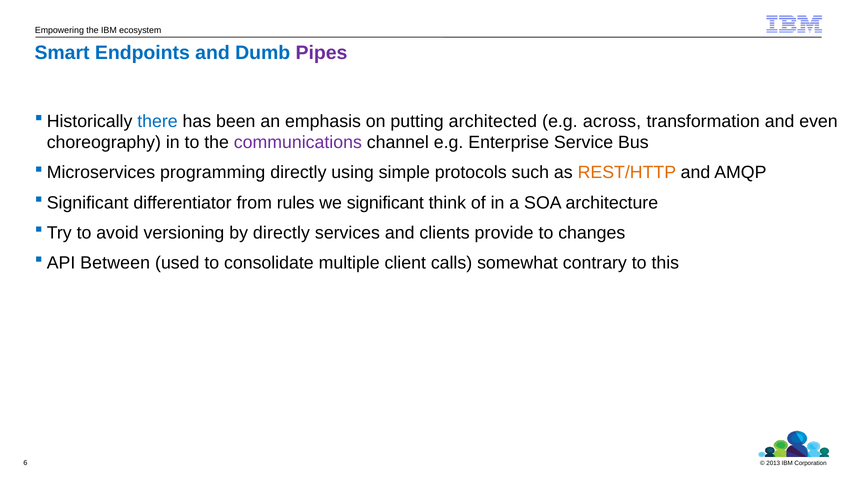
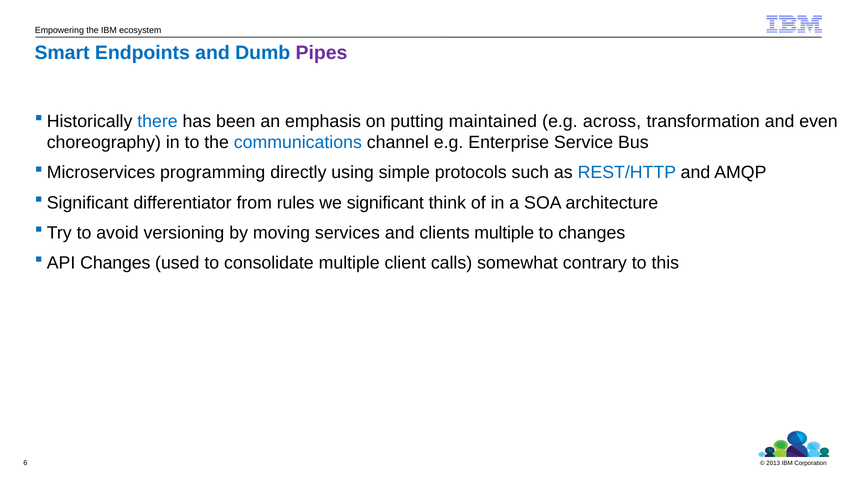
architected: architected -> maintained
communications colour: purple -> blue
REST/HTTP colour: orange -> blue
by directly: directly -> moving
clients provide: provide -> multiple
Between at (115, 263): Between -> Changes
